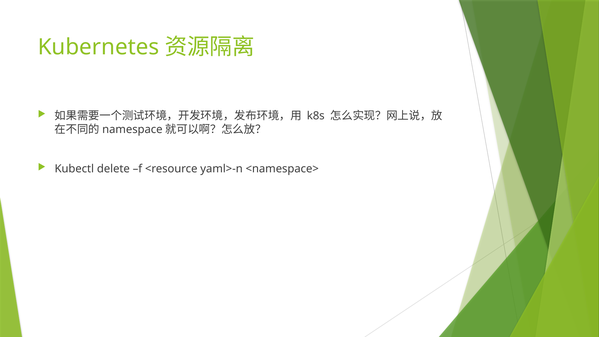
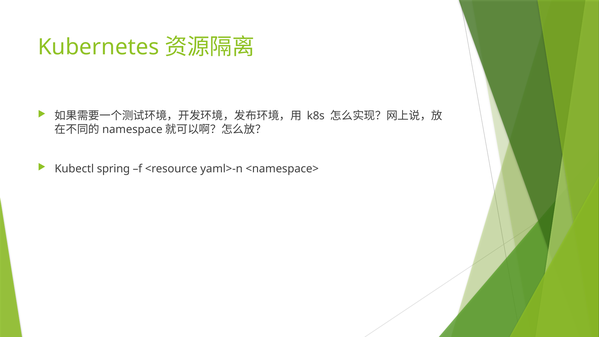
delete: delete -> spring
